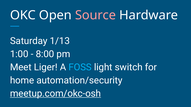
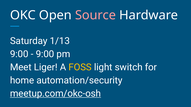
1:00 at (19, 54): 1:00 -> 9:00
8:00 at (45, 54): 8:00 -> 9:00
FOSS colour: light blue -> yellow
